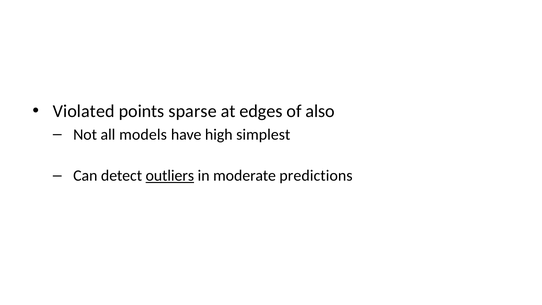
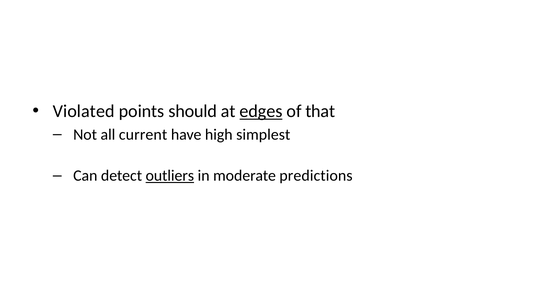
sparse: sparse -> should
edges underline: none -> present
also: also -> that
models: models -> current
